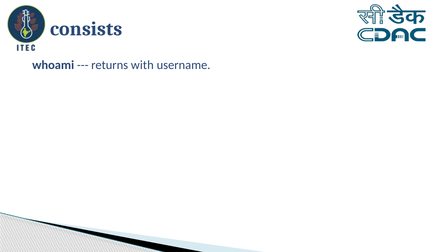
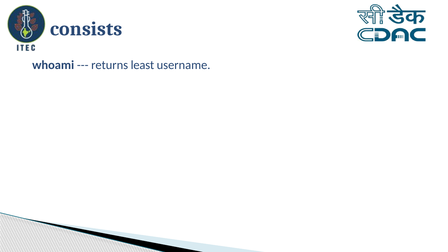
with: with -> least
